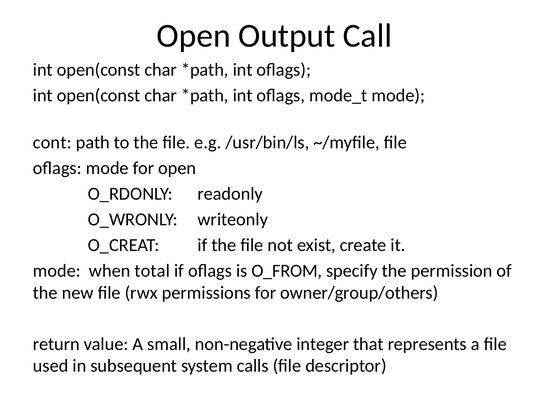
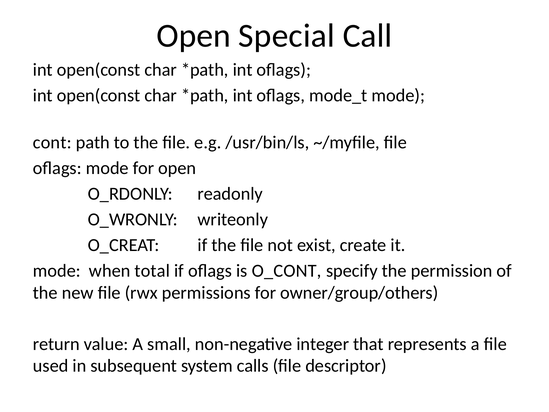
Output: Output -> Special
O_FROM: O_FROM -> O_CONT
